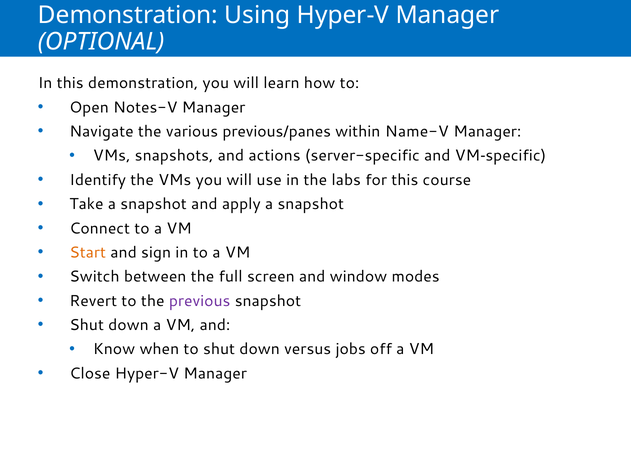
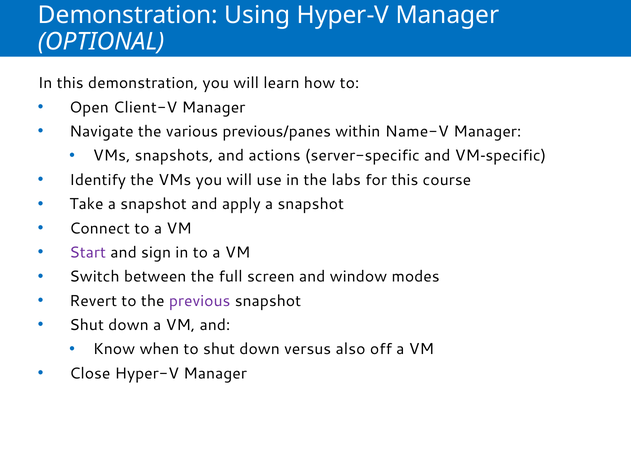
Notes-V: Notes-V -> Client-V
Start colour: orange -> purple
jobs: jobs -> also
